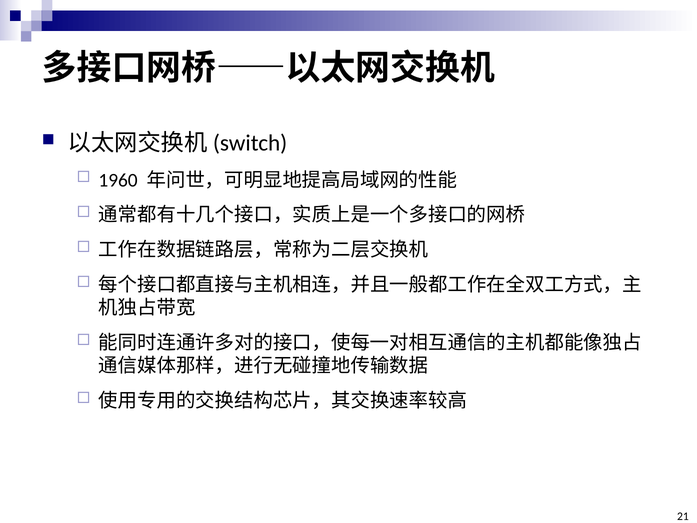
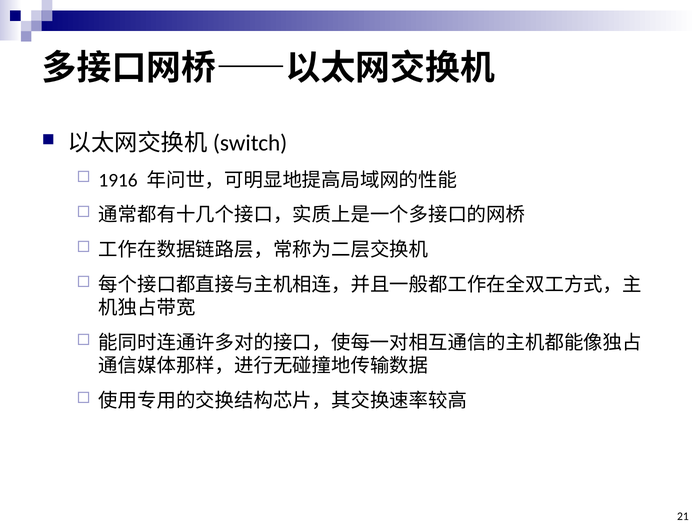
1960: 1960 -> 1916
